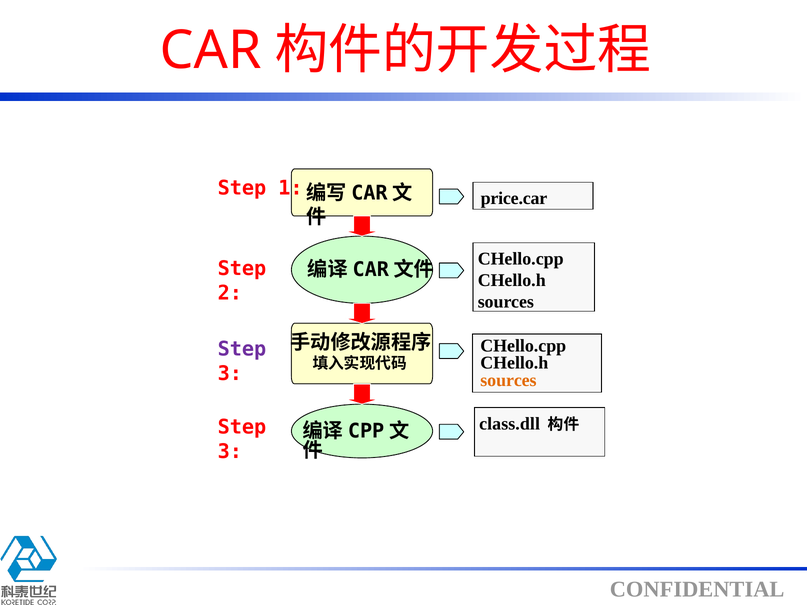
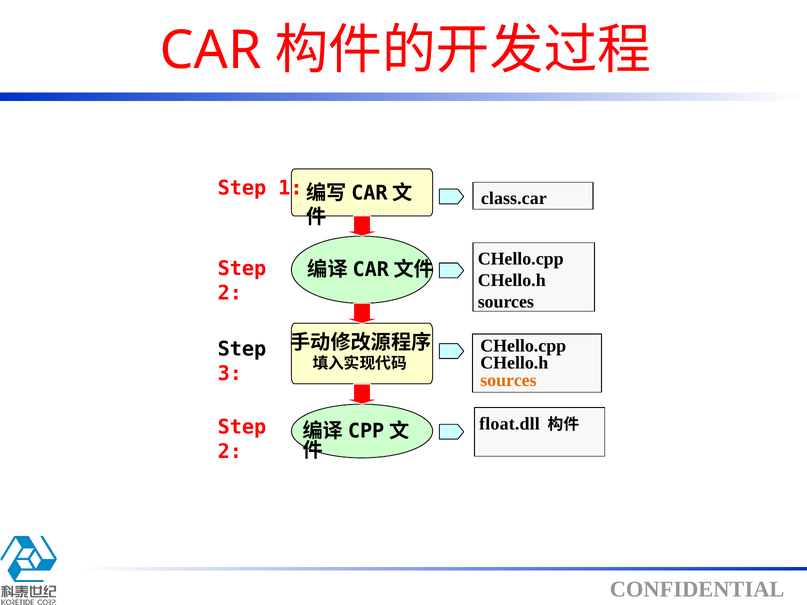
price.car: price.car -> class.car
Step at (242, 349) colour: purple -> black
class.dll: class.dll -> float.dll
3 at (230, 452): 3 -> 2
